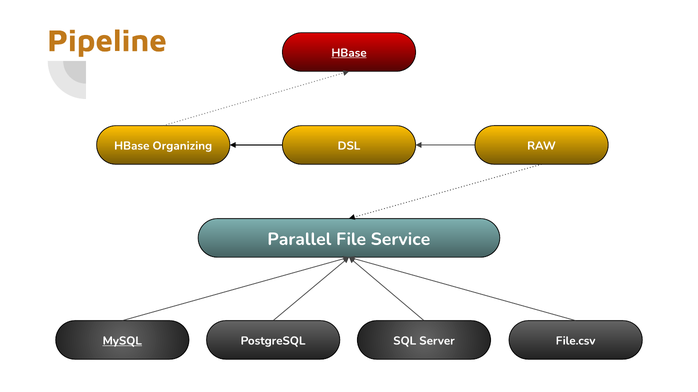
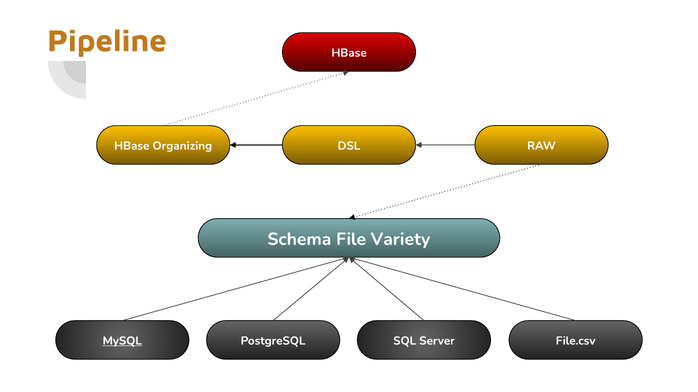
HBase at (349, 53) underline: present -> none
Parallel: Parallel -> Schema
Service: Service -> Variety
